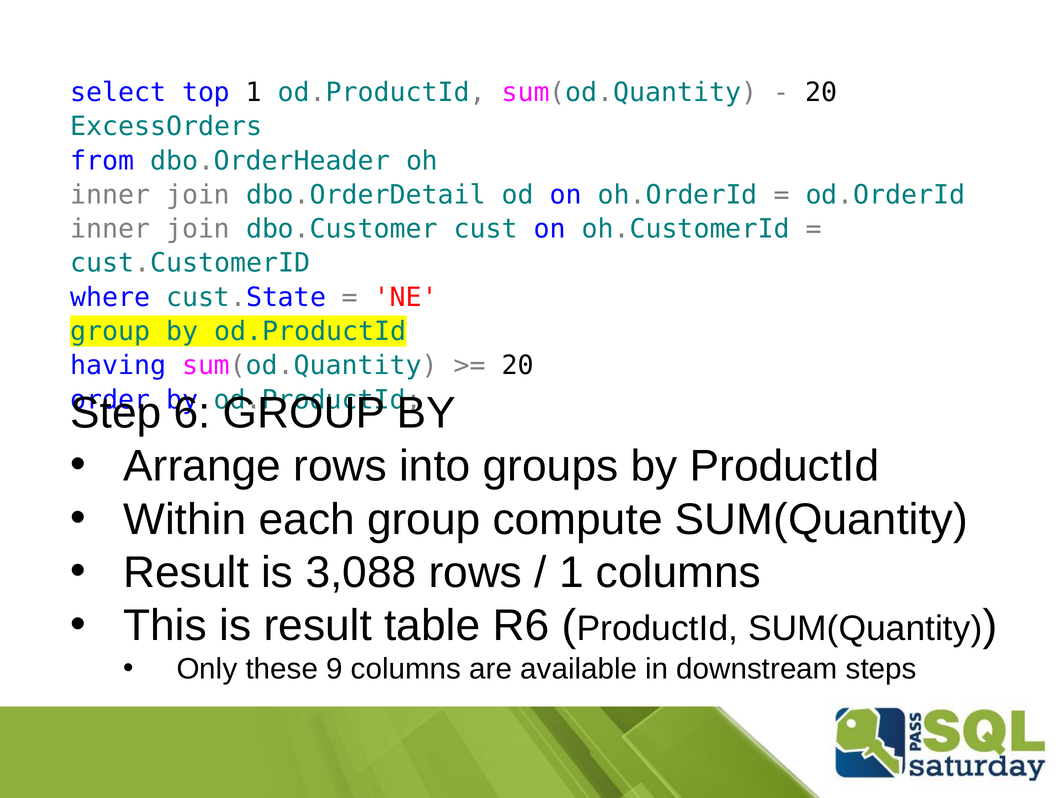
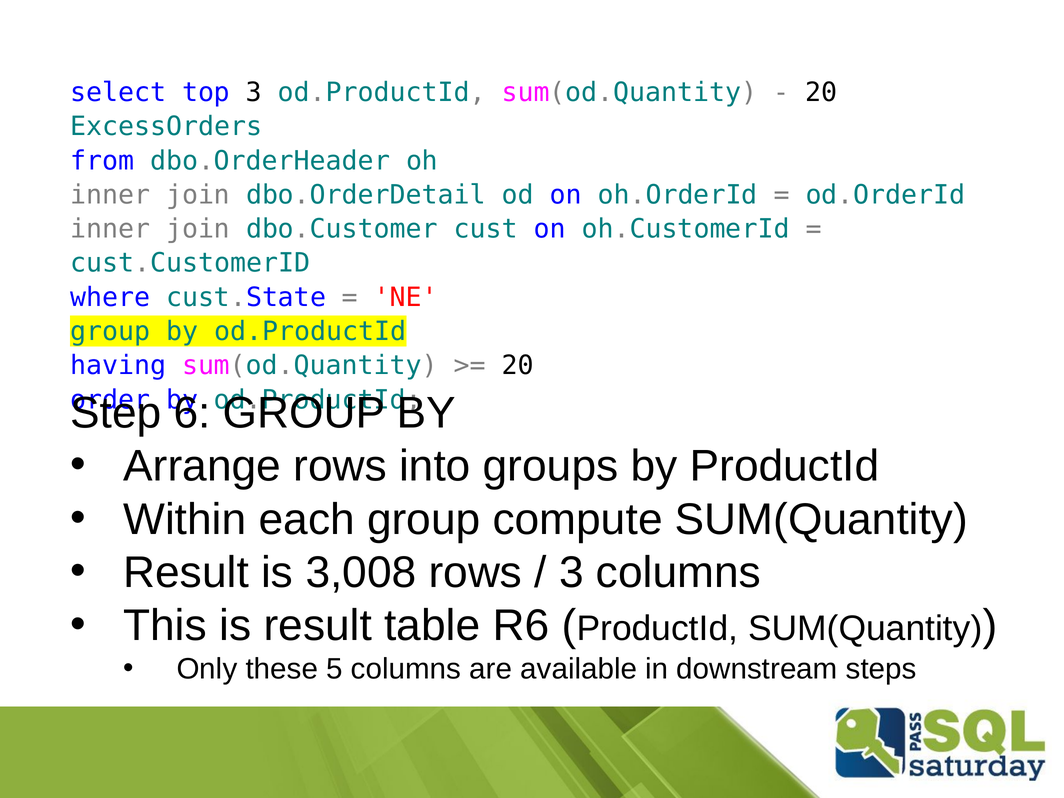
top 1: 1 -> 3
3,088: 3,088 -> 3,008
1 at (571, 573): 1 -> 3
9: 9 -> 5
